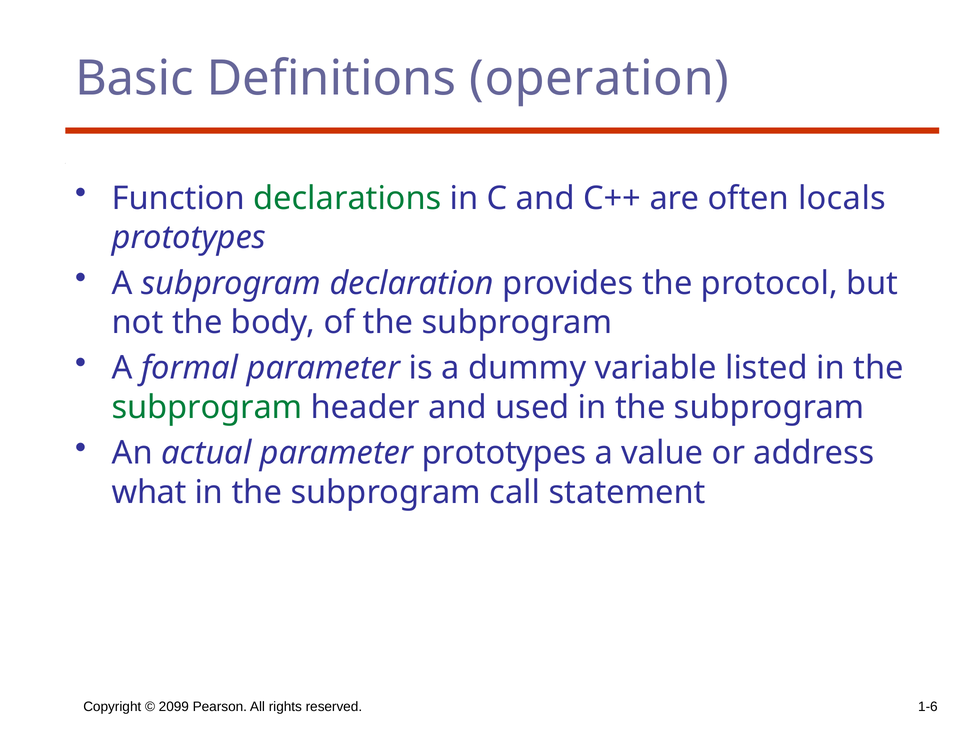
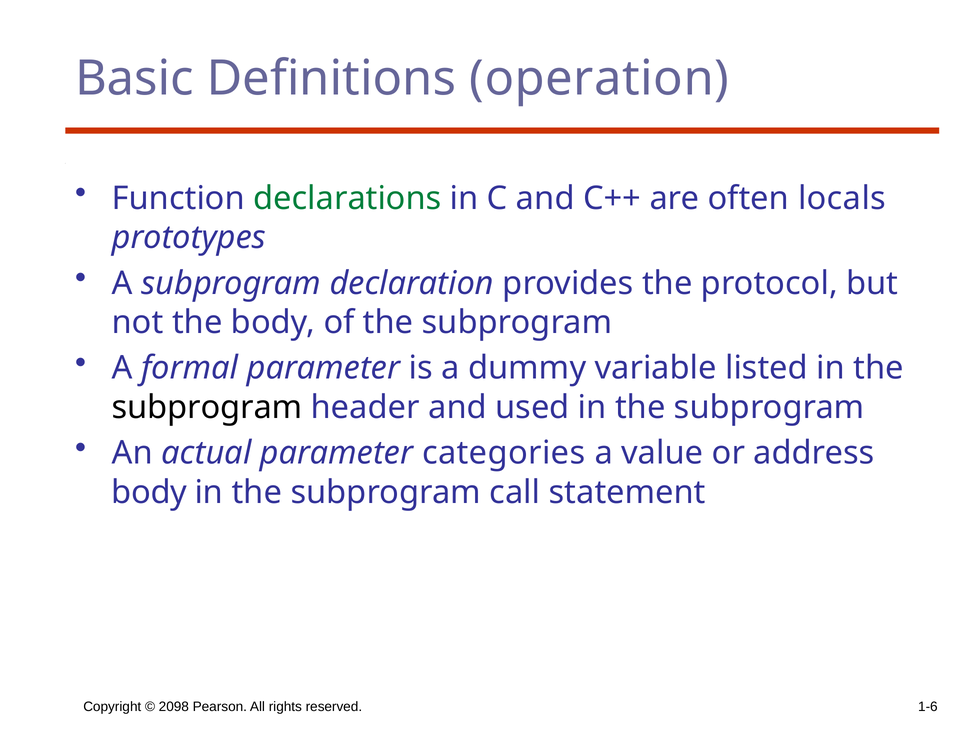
subprogram at (207, 407) colour: green -> black
parameter prototypes: prototypes -> categories
what at (149, 492): what -> body
2099: 2099 -> 2098
